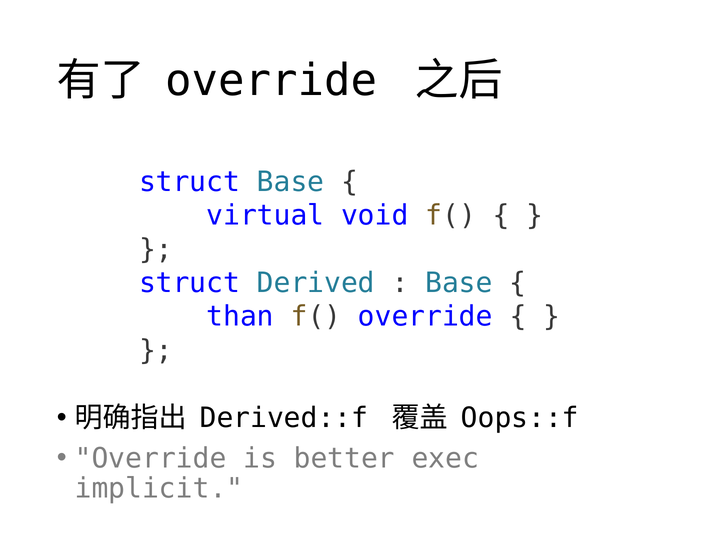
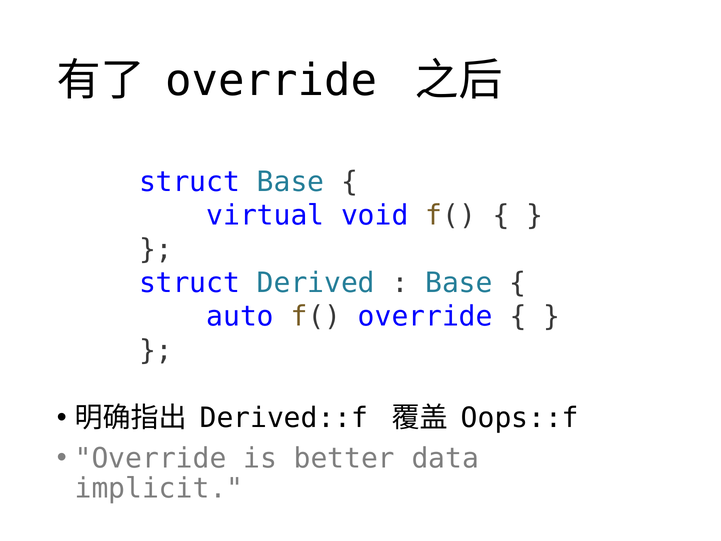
than: than -> auto
exec: exec -> data
